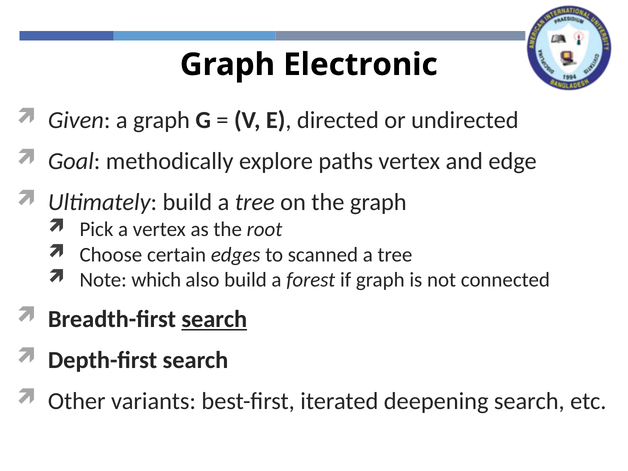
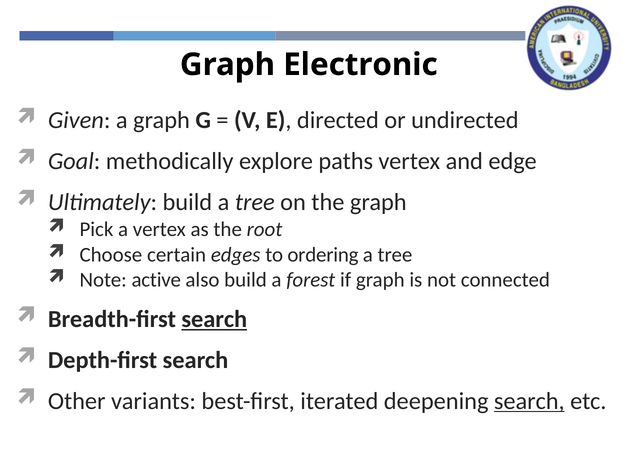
scanned: scanned -> ordering
which: which -> active
search at (529, 401) underline: none -> present
